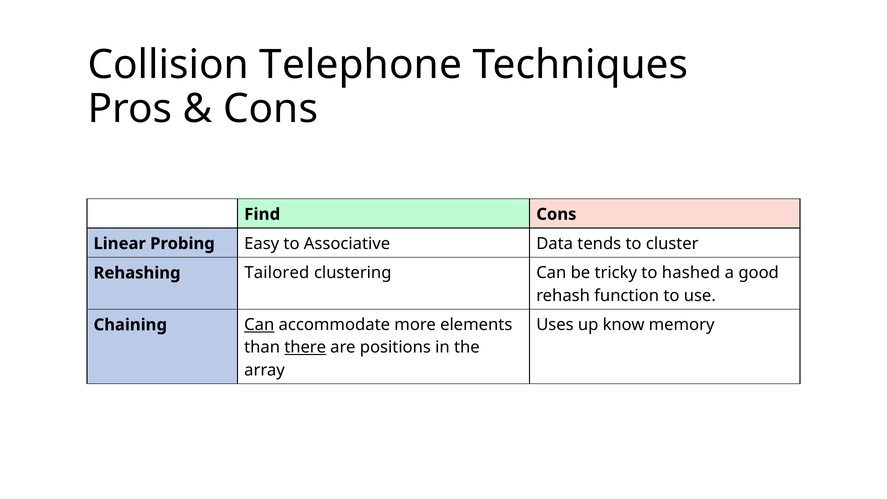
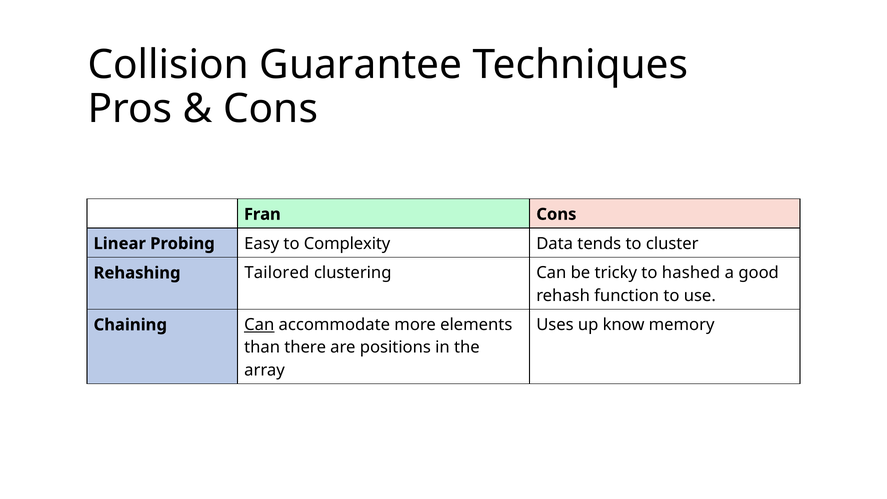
Telephone: Telephone -> Guarantee
Find: Find -> Fran
Associative: Associative -> Complexity
there underline: present -> none
